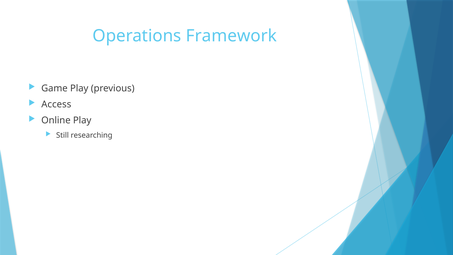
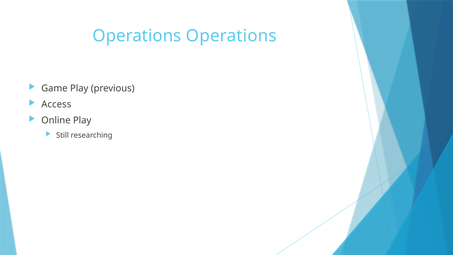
Operations Framework: Framework -> Operations
